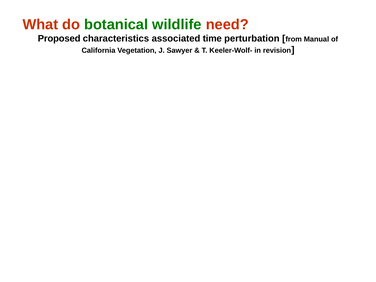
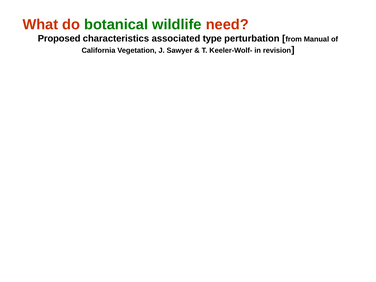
time: time -> type
